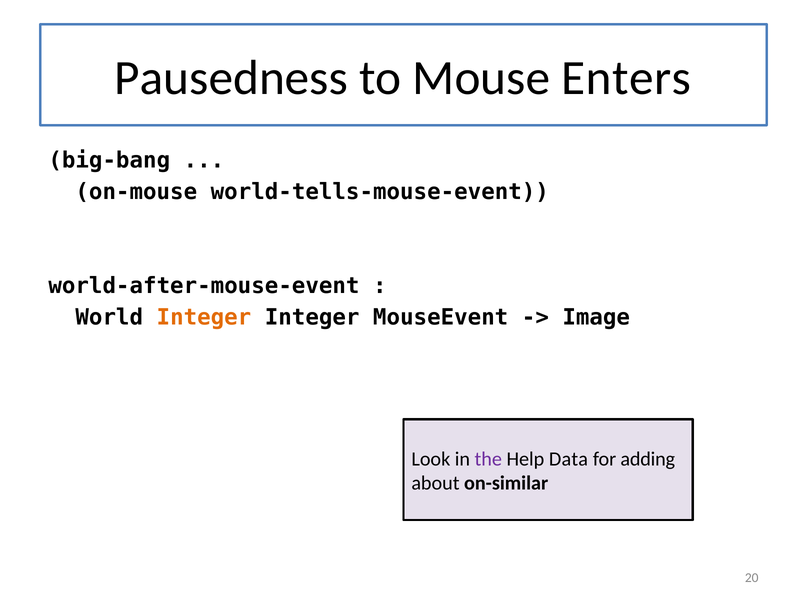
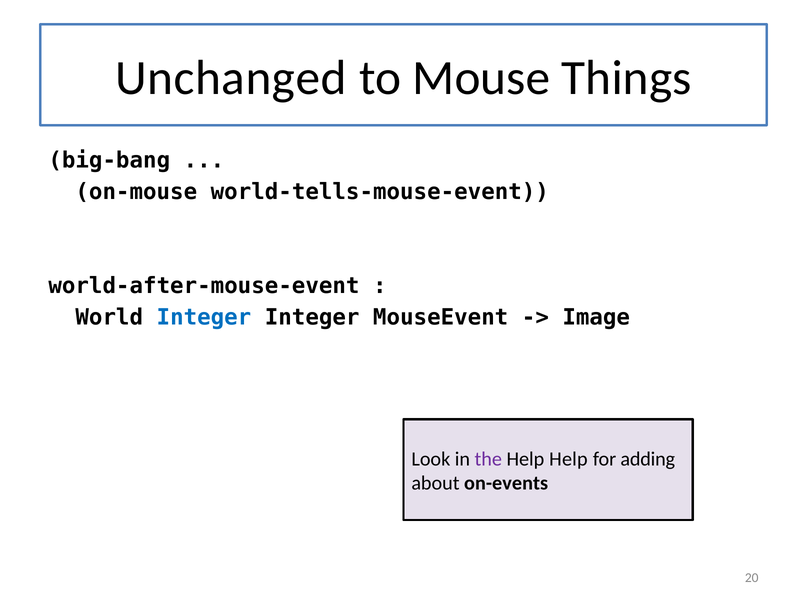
Pausedness: Pausedness -> Unchanged
Enters: Enters -> Things
Integer at (204, 317) colour: orange -> blue
Help Data: Data -> Help
on-similar: on-similar -> on-events
